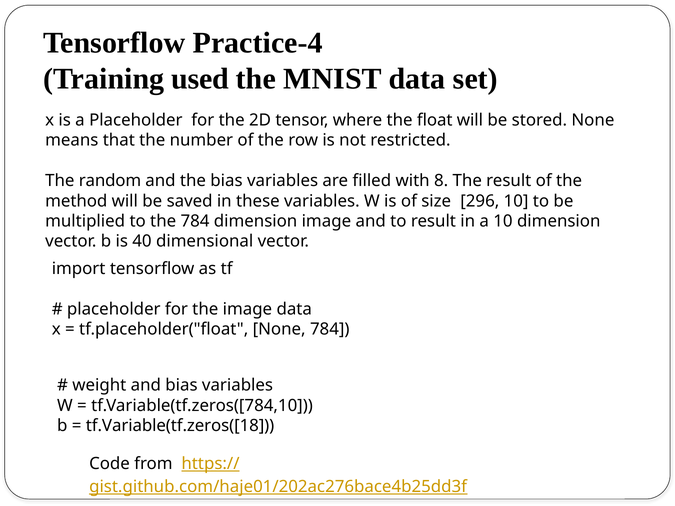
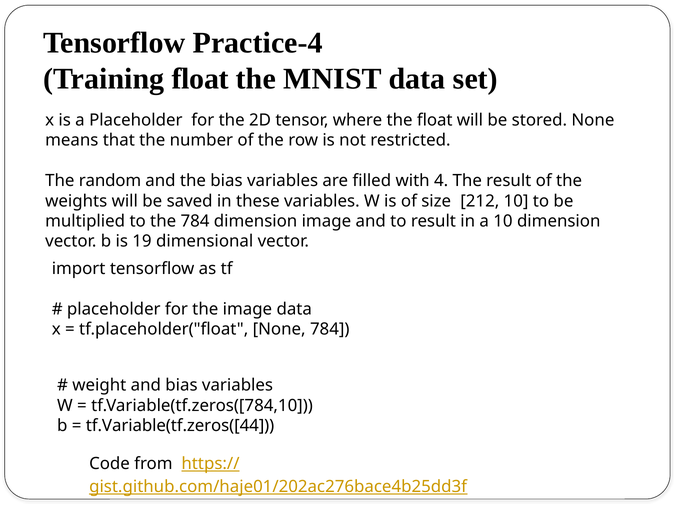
Training used: used -> float
8: 8 -> 4
method: method -> weights
296: 296 -> 212
40: 40 -> 19
tf.Variable(tf.zeros([18: tf.Variable(tf.zeros([18 -> tf.Variable(tf.zeros([44
